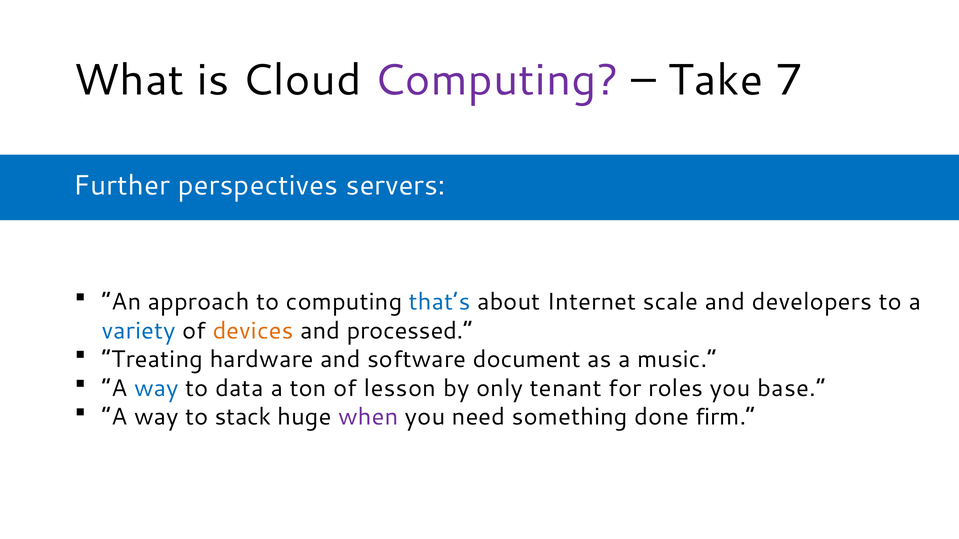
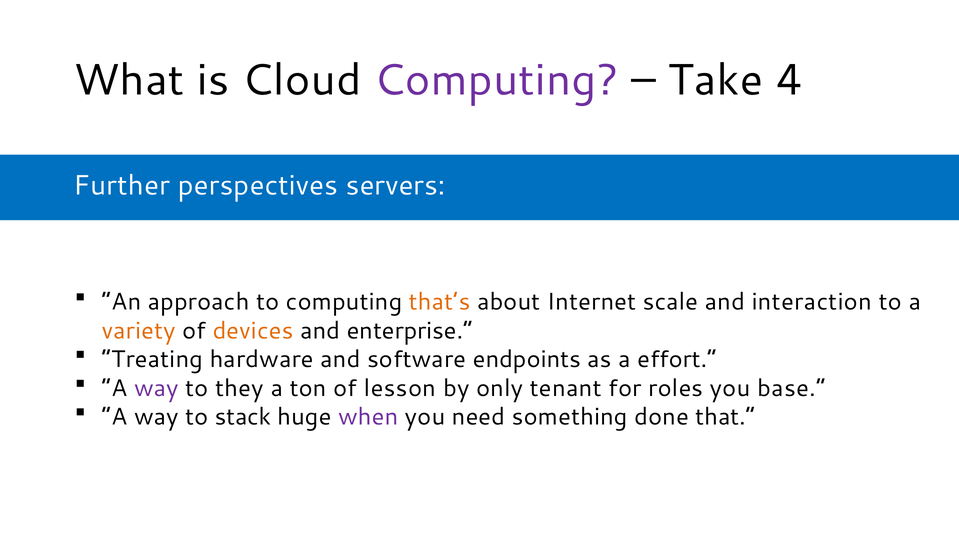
7: 7 -> 4
that’s colour: blue -> orange
developers: developers -> interaction
variety colour: blue -> orange
processed: processed -> enterprise
document: document -> endpoints
music: music -> effort
way at (156, 389) colour: blue -> purple
data: data -> they
firm: firm -> that
